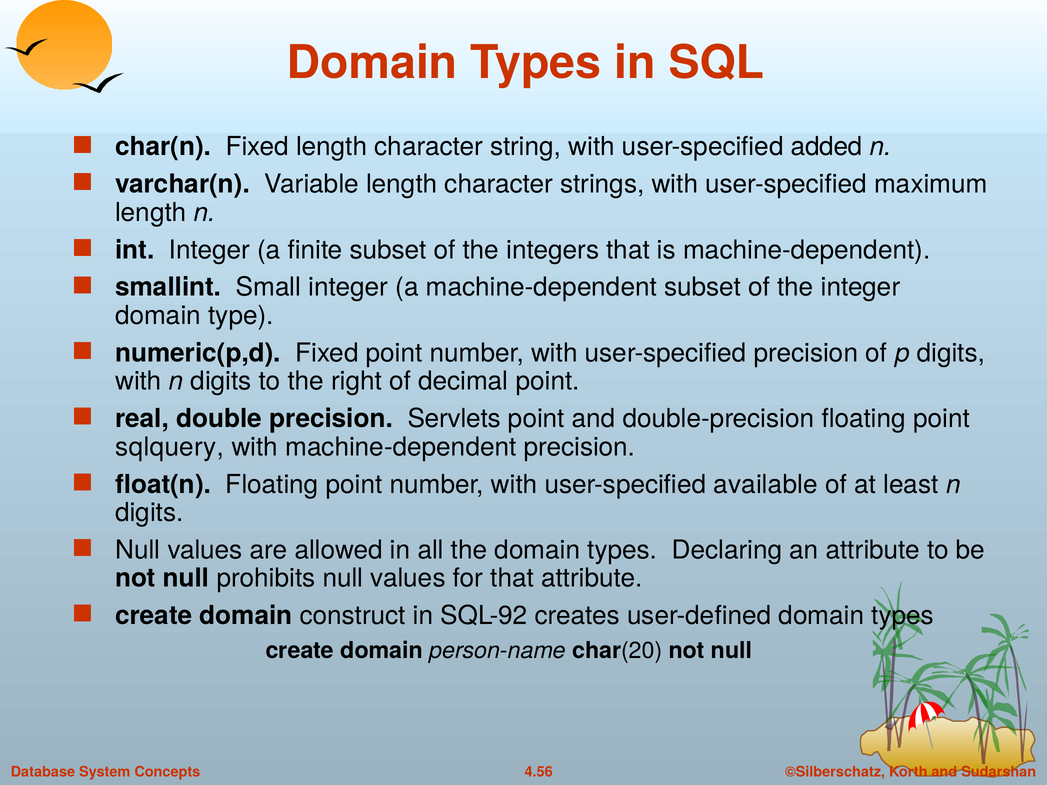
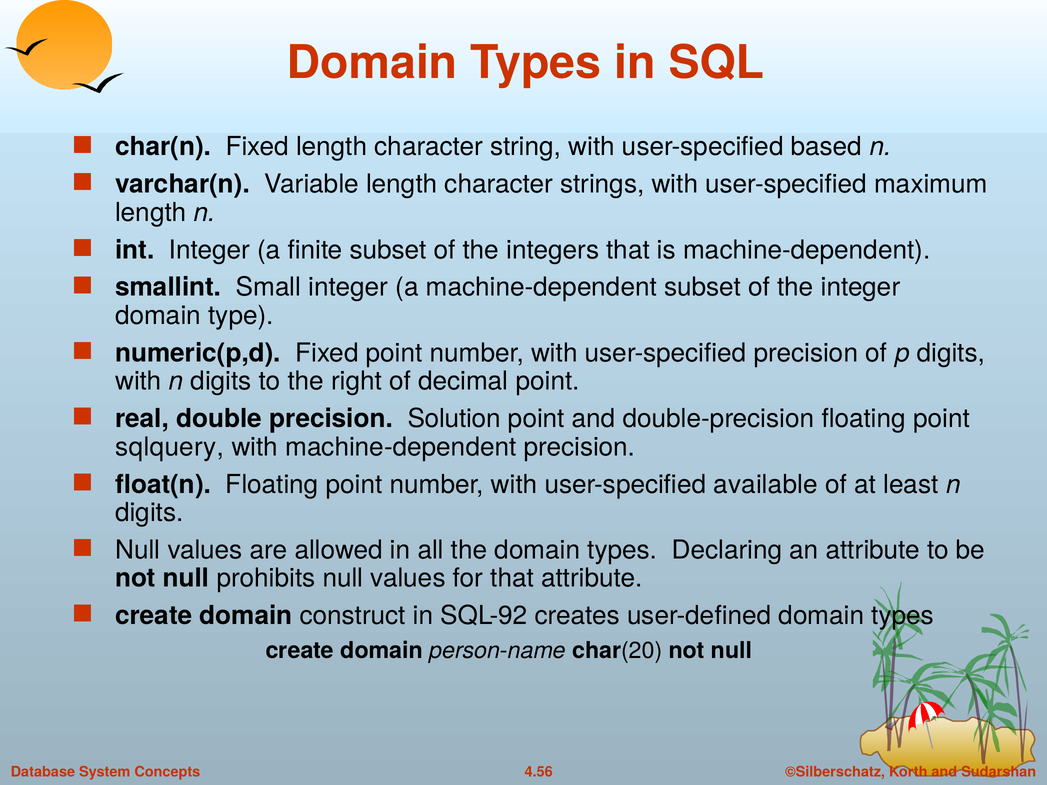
added: added -> based
Servlets: Servlets -> Solution
